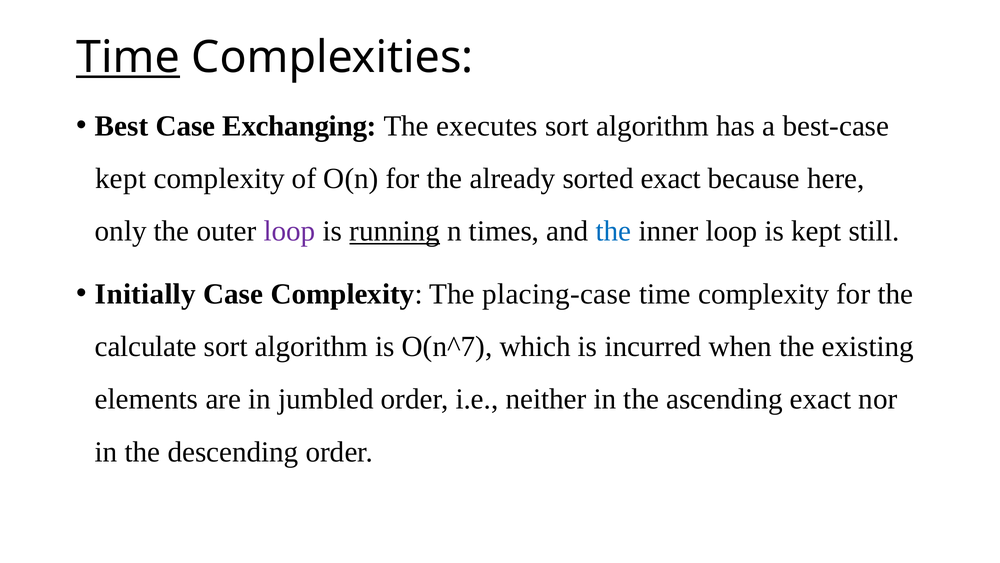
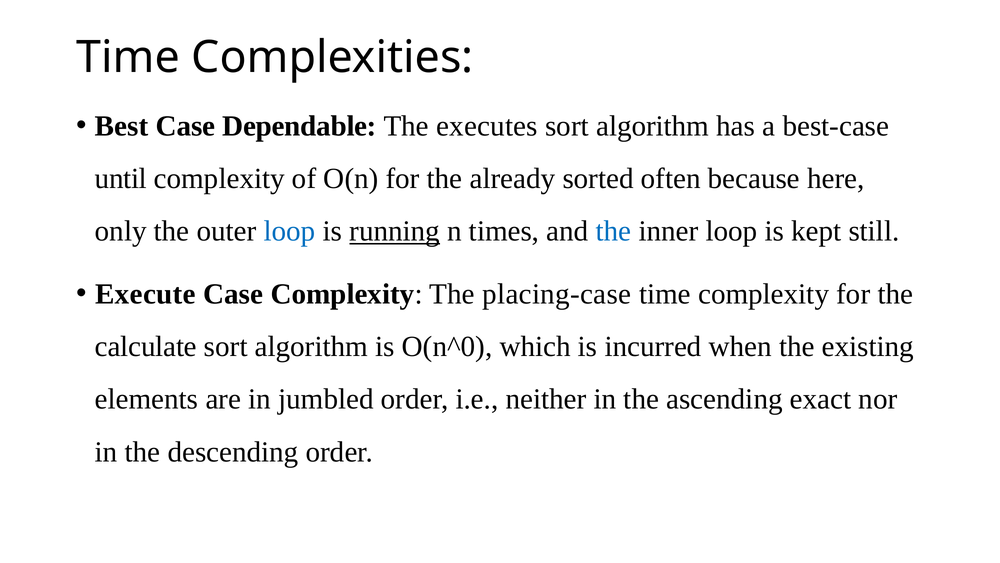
Time at (128, 58) underline: present -> none
Exchanging: Exchanging -> Dependable
kept at (121, 178): kept -> until
sorted exact: exact -> often
loop at (290, 231) colour: purple -> blue
Initially: Initially -> Execute
O(n^7: O(n^7 -> O(n^0
